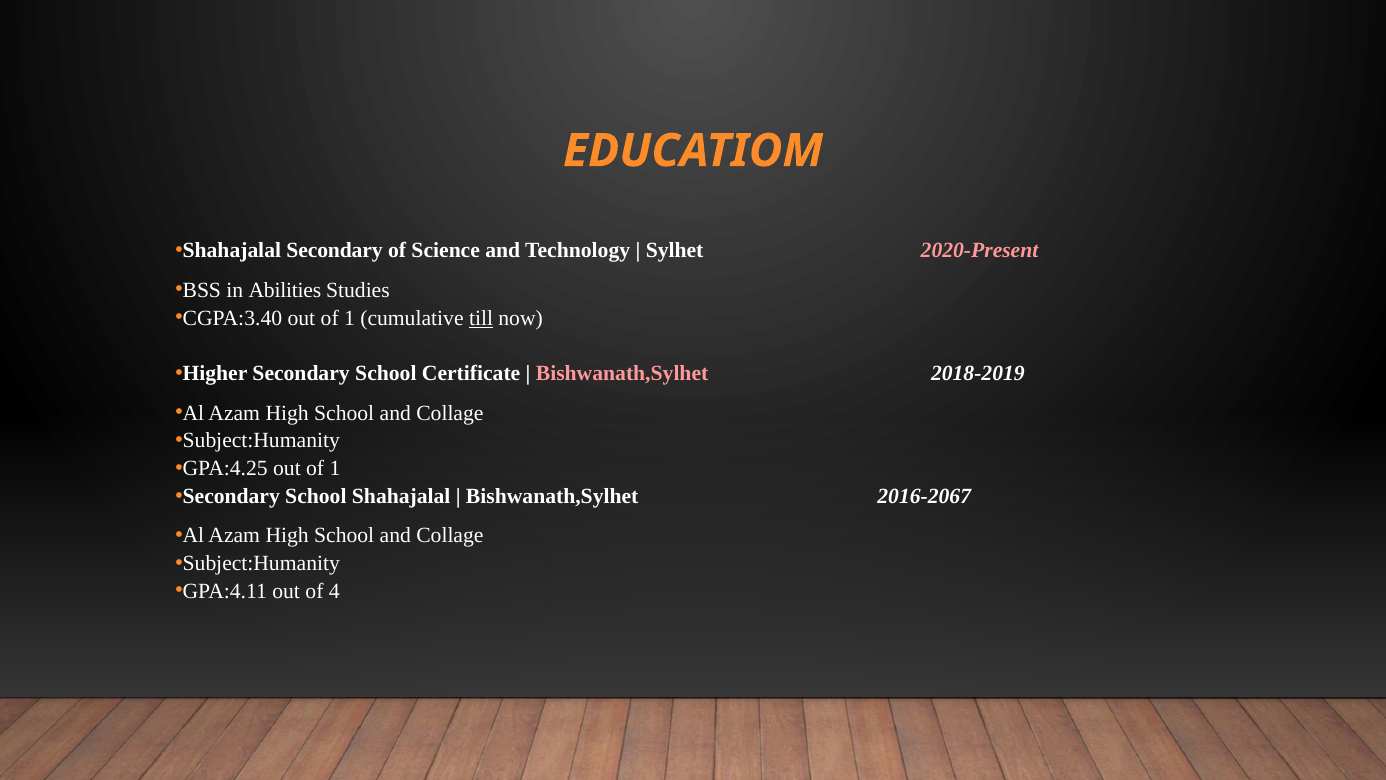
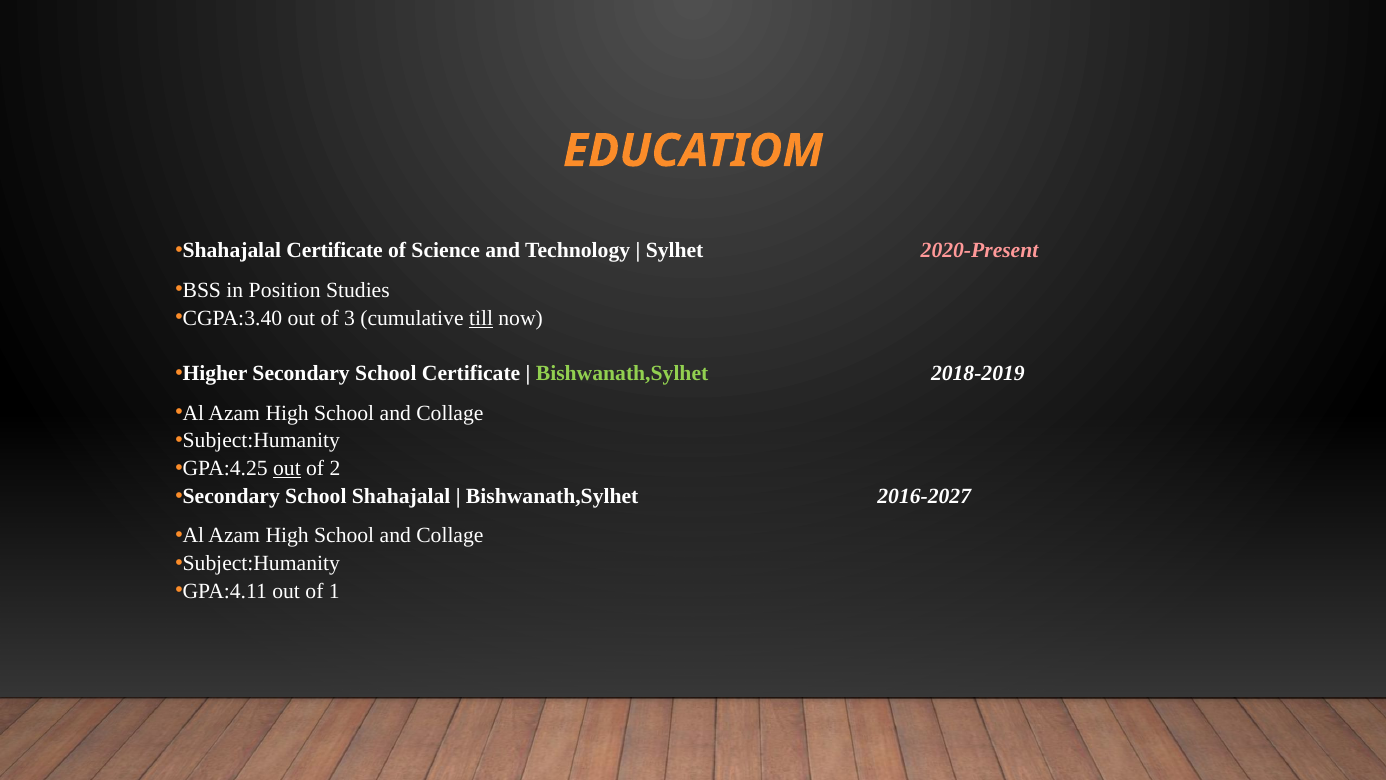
Shahajalal Secondary: Secondary -> Certificate
Abilities: Abilities -> Position
CGPA:3.40 out of 1: 1 -> 3
Bishwanath,Sylhet at (622, 373) colour: pink -> light green
out at (287, 468) underline: none -> present
1 at (335, 468): 1 -> 2
2016-2067: 2016-2067 -> 2016-2027
4: 4 -> 1
